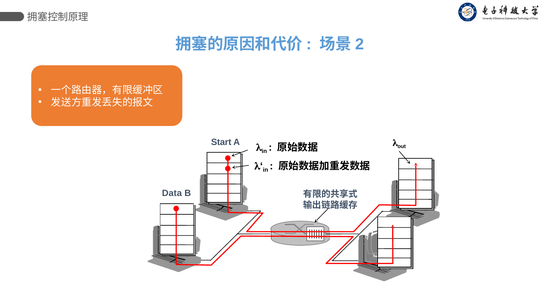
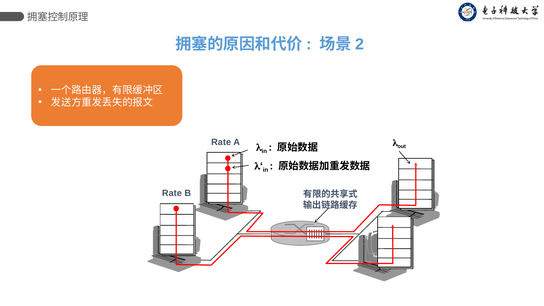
Start at (221, 142): Start -> Rate
Data at (172, 193): Data -> Rate
